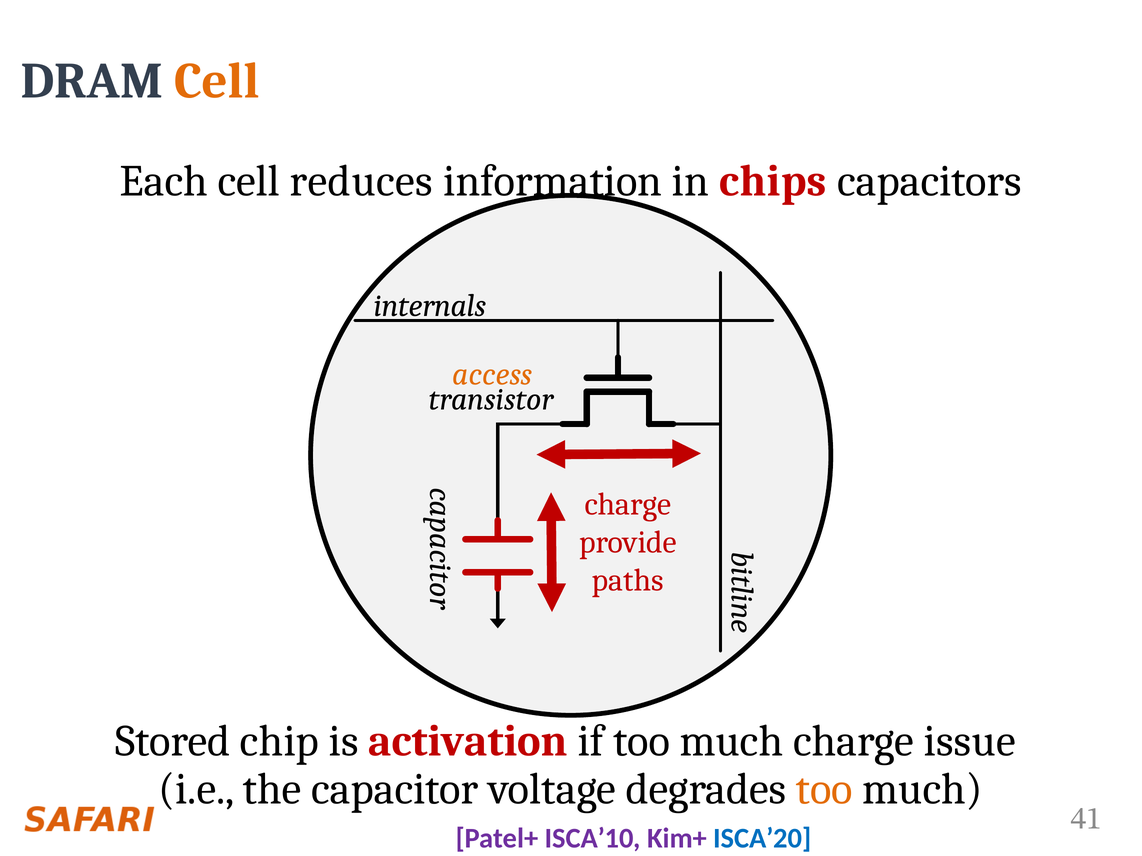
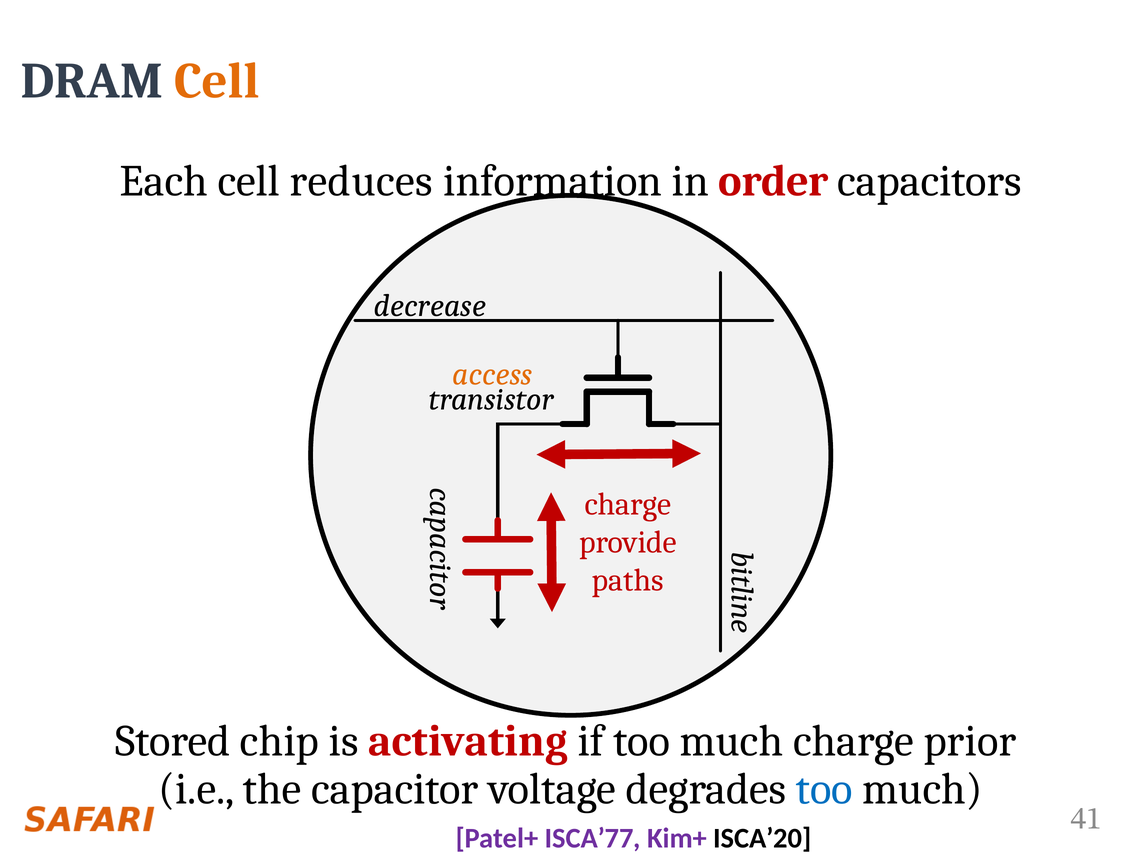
chips: chips -> order
internals: internals -> decrease
activation: activation -> activating
issue: issue -> prior
too at (824, 790) colour: orange -> blue
ISCA’10: ISCA’10 -> ISCA’77
ISCA’20 colour: blue -> black
